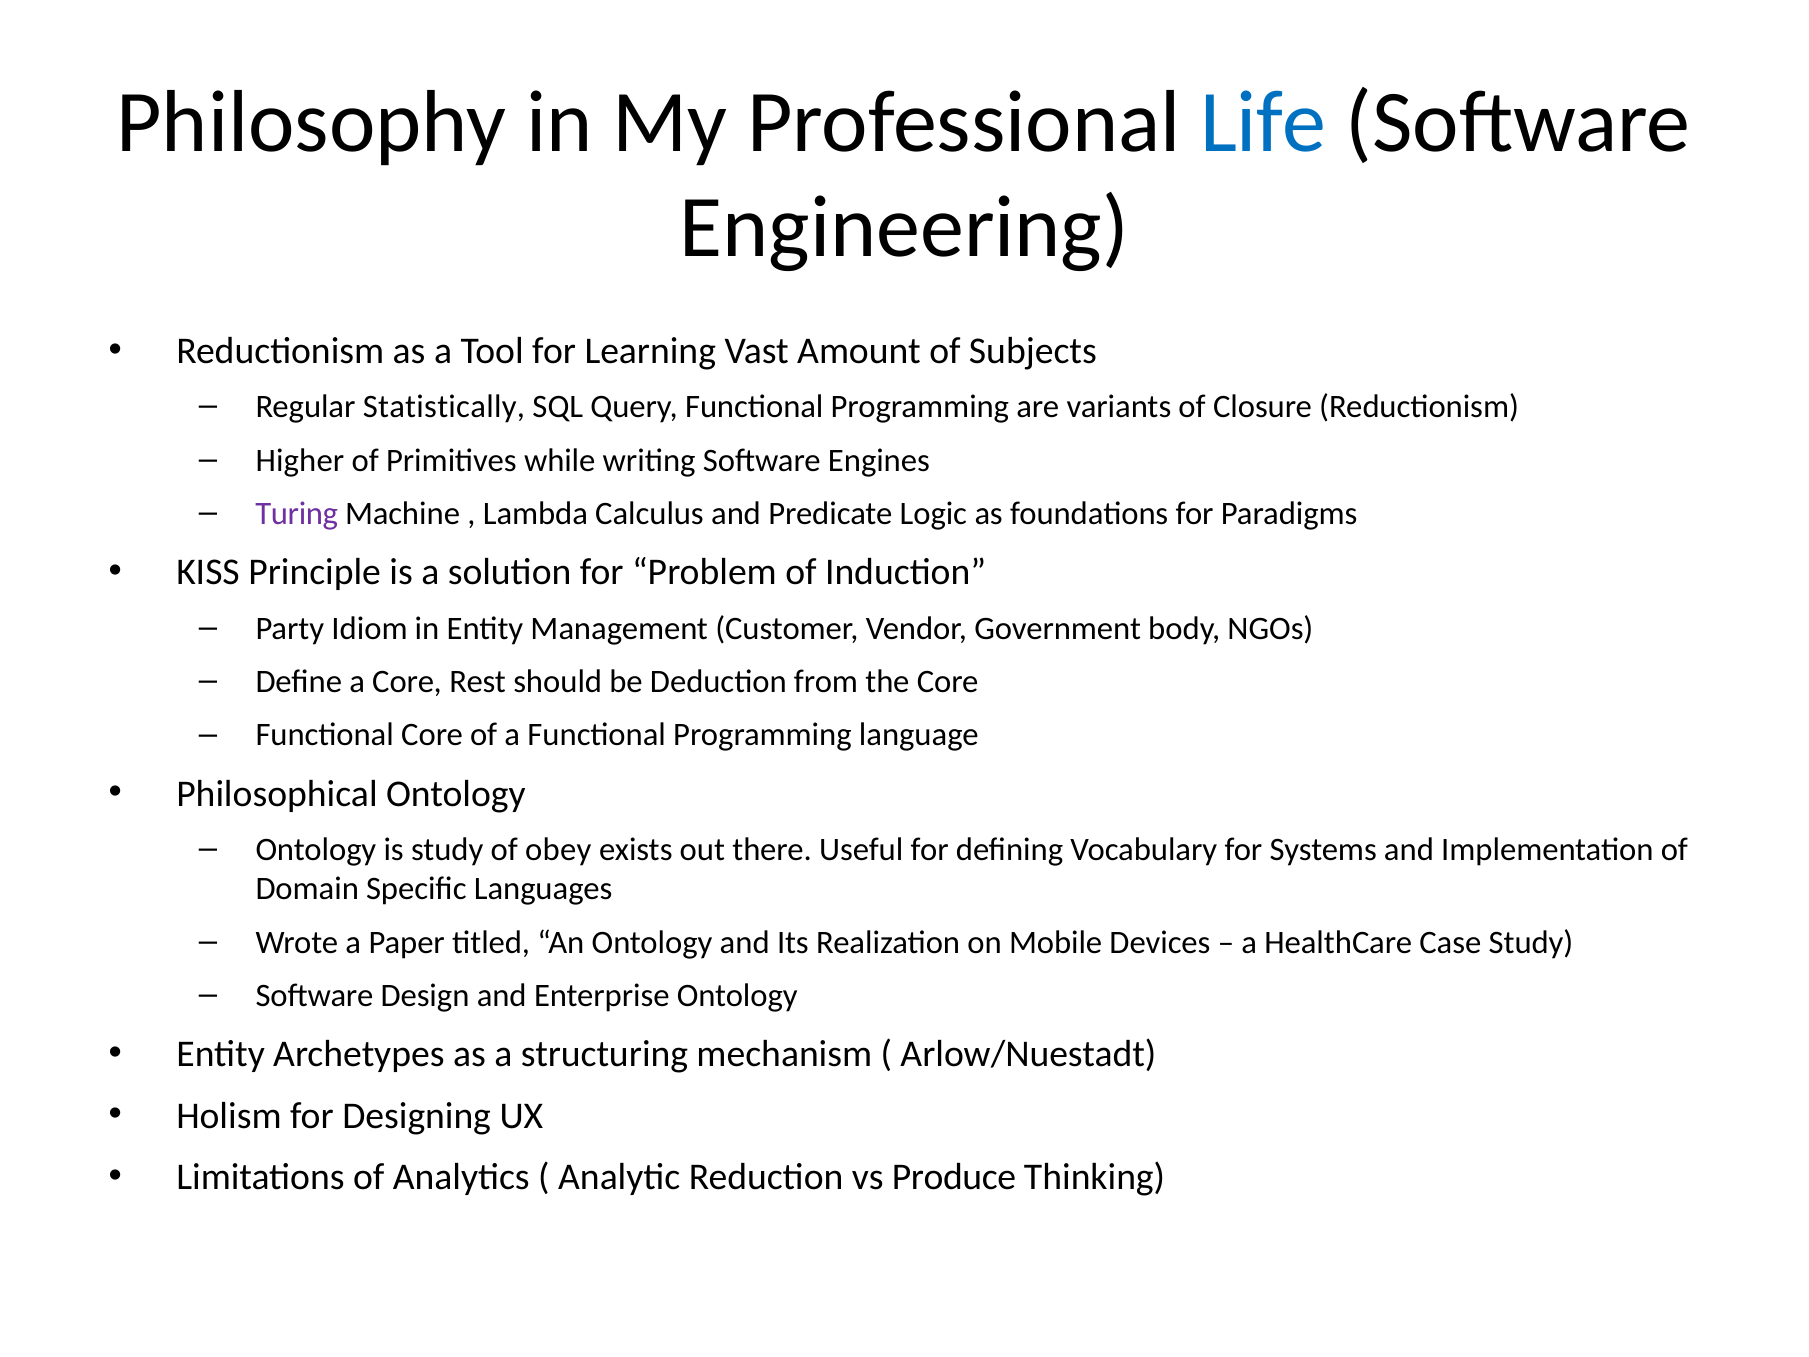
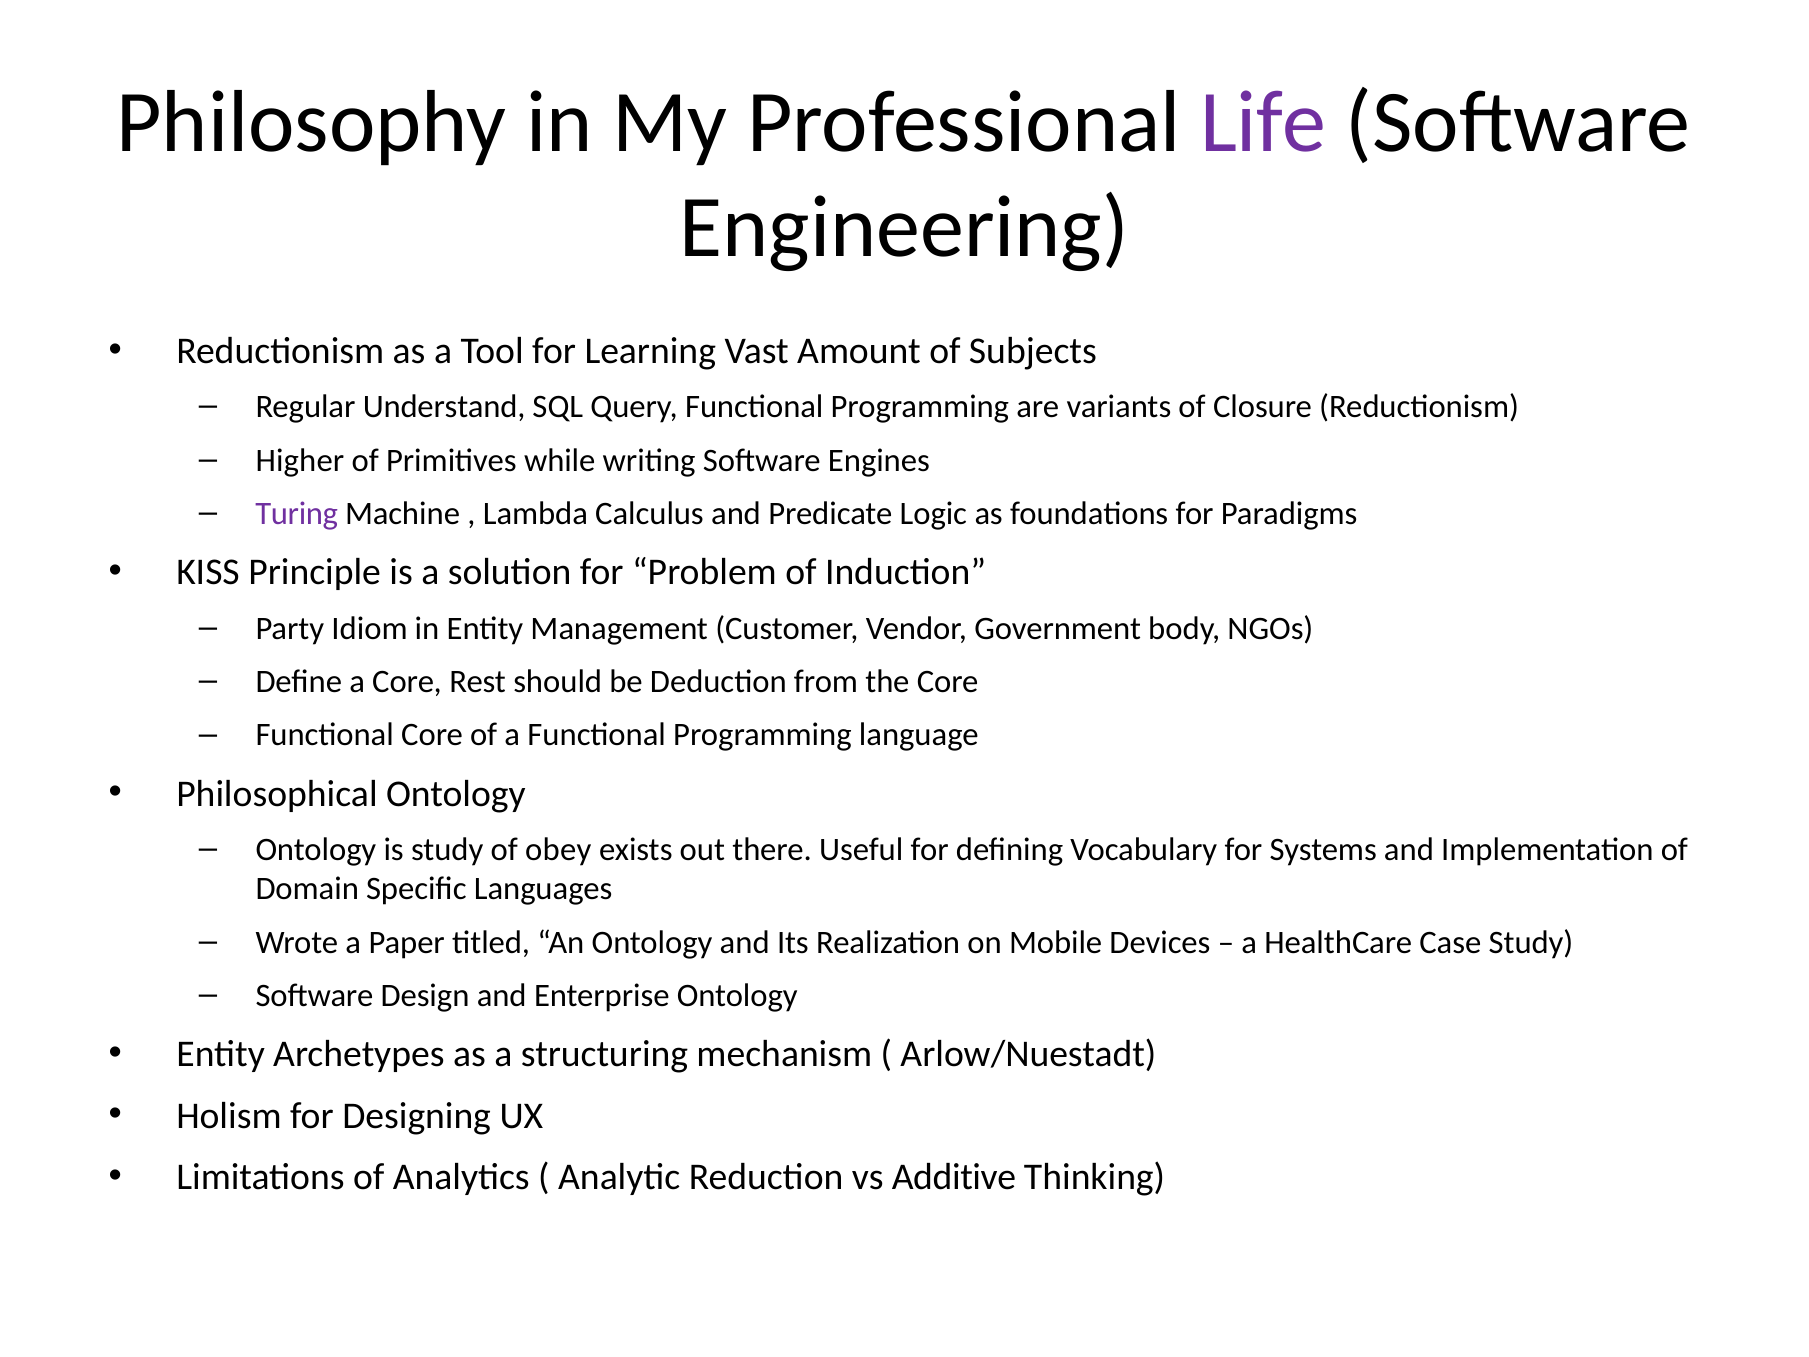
Life colour: blue -> purple
Statistically: Statistically -> Understand
Produce: Produce -> Additive
